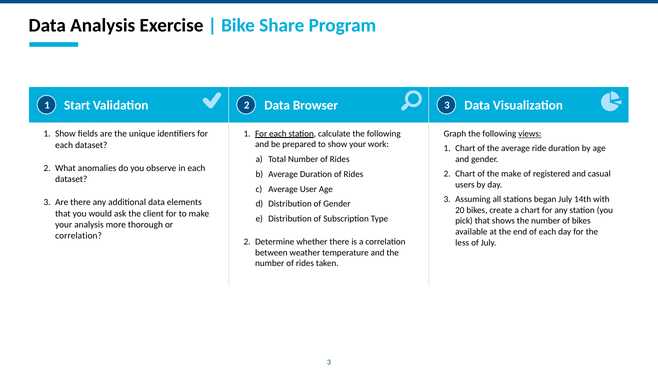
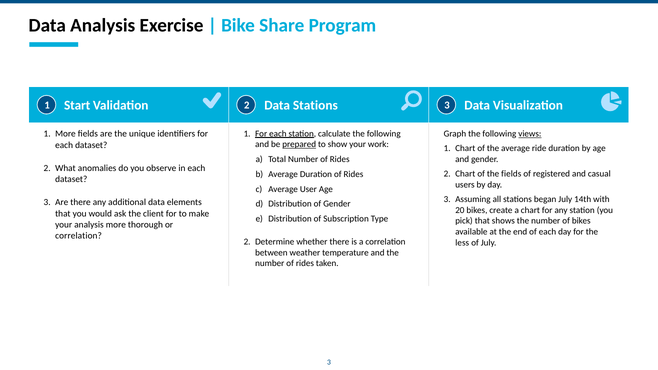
Data Browser: Browser -> Stations
1 Show: Show -> More
prepared underline: none -> present
the make: make -> fields
